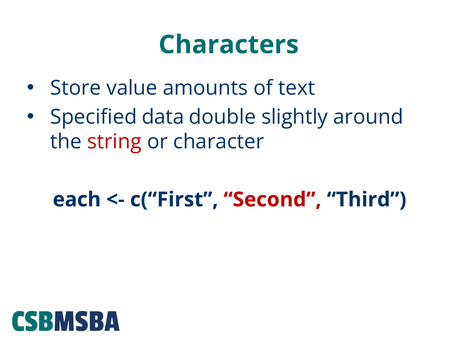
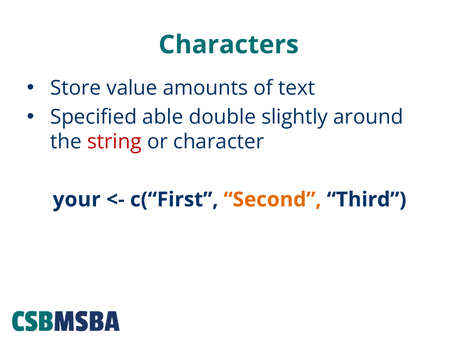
data: data -> able
each: each -> your
Second colour: red -> orange
